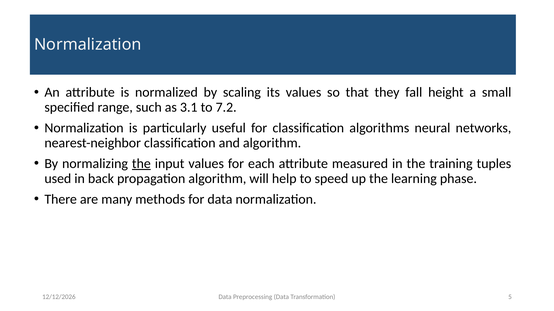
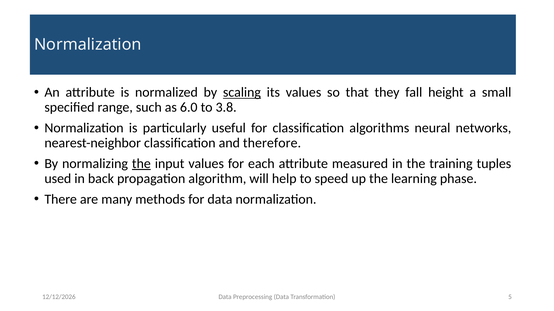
scaling underline: none -> present
3.1: 3.1 -> 6.0
7.2: 7.2 -> 3.8
and algorithm: algorithm -> therefore
